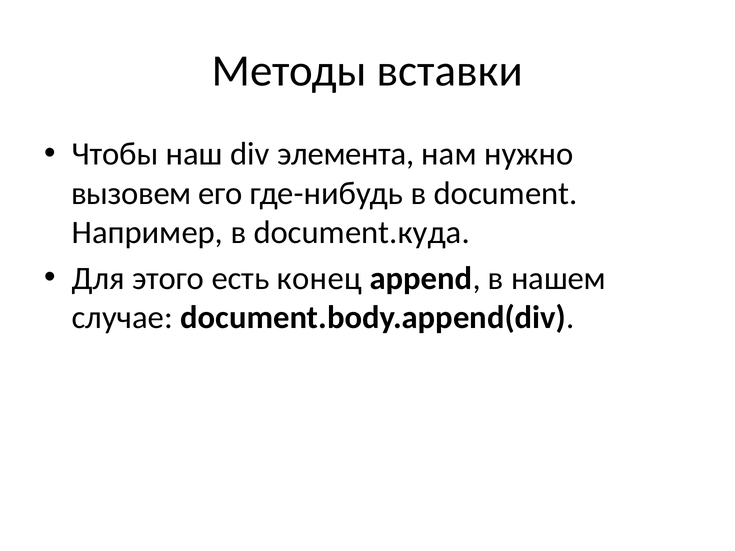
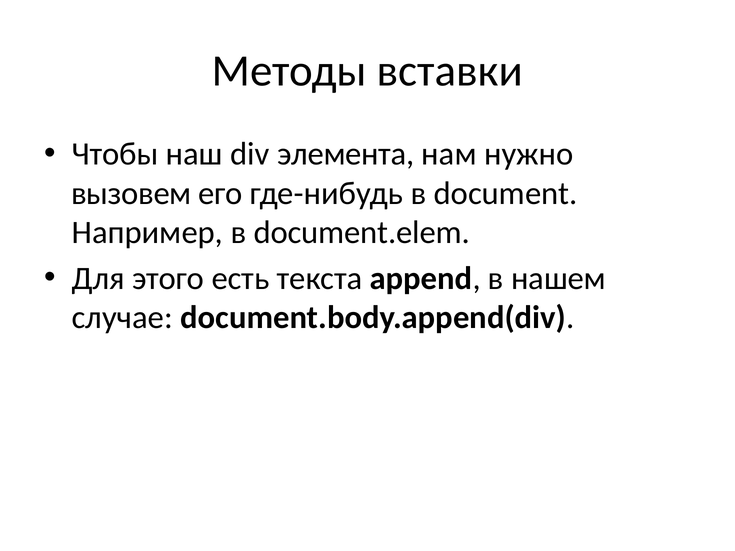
document.куда: document.куда -> document.elem
конец: конец -> текста
